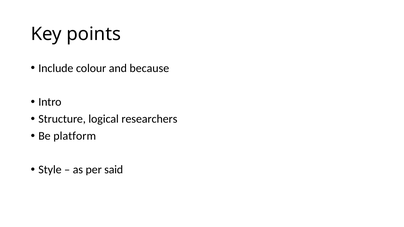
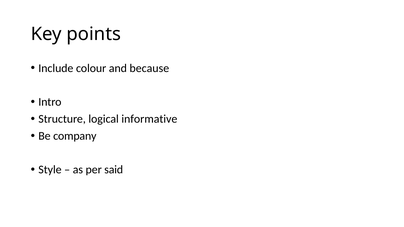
researchers: researchers -> informative
platform: platform -> company
